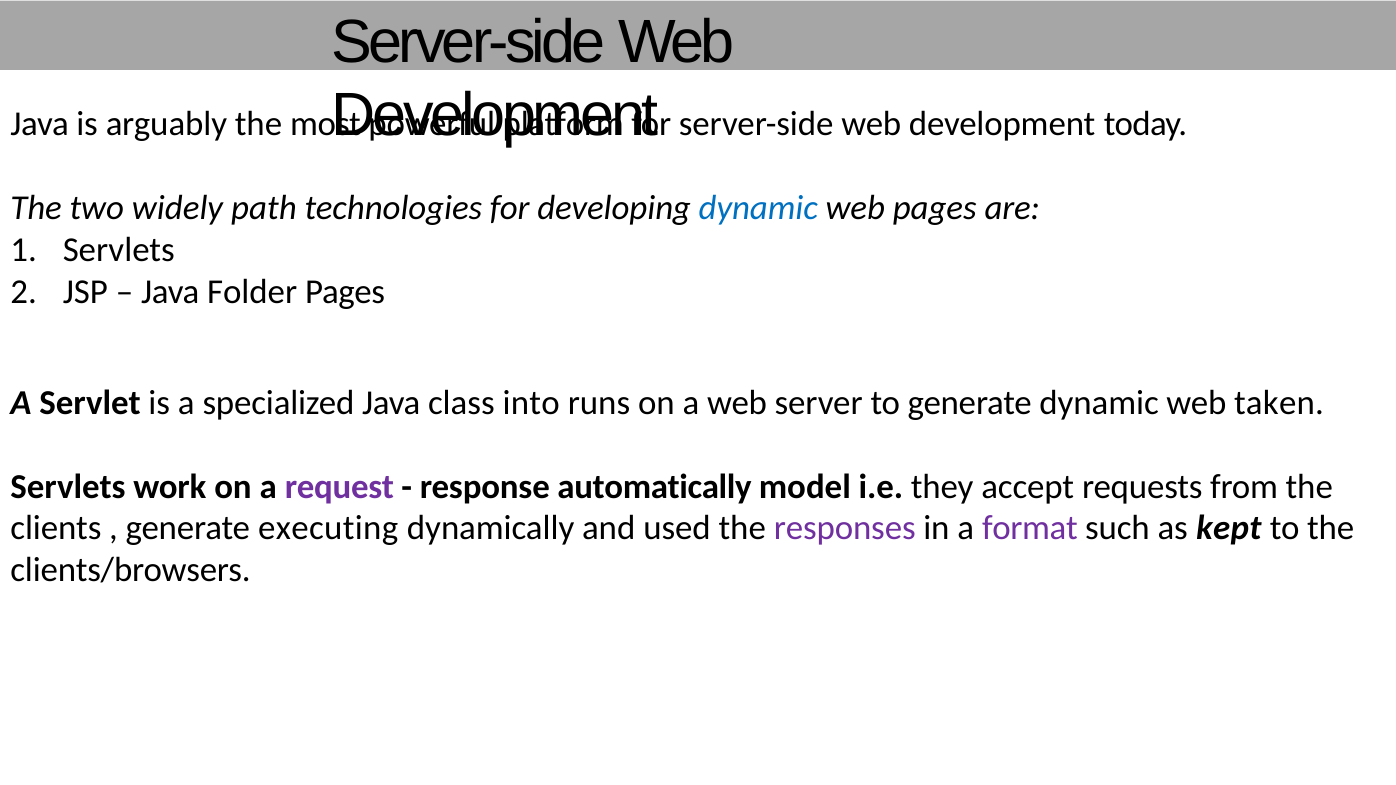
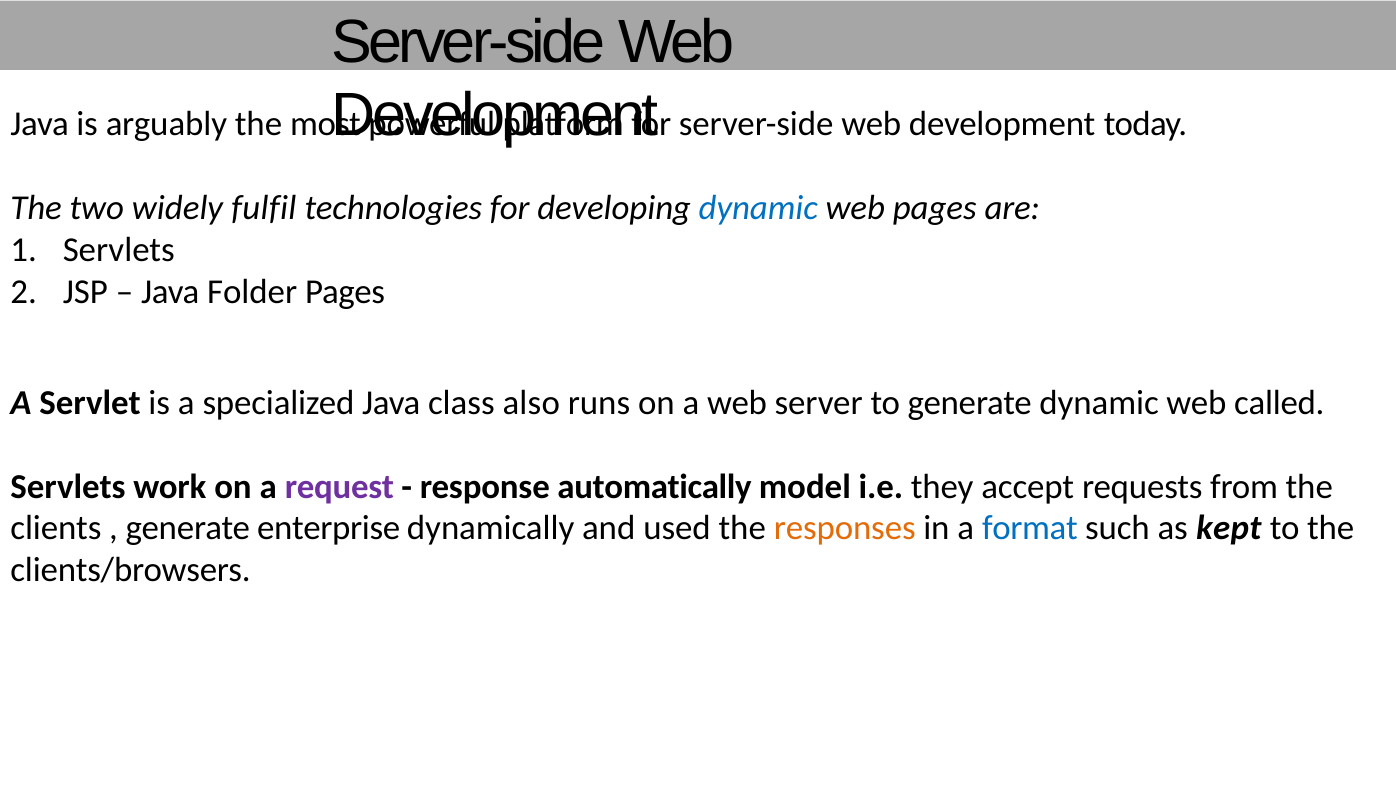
path: path -> fulfil
into: into -> also
taken: taken -> called
executing: executing -> enterprise
responses colour: purple -> orange
format colour: purple -> blue
